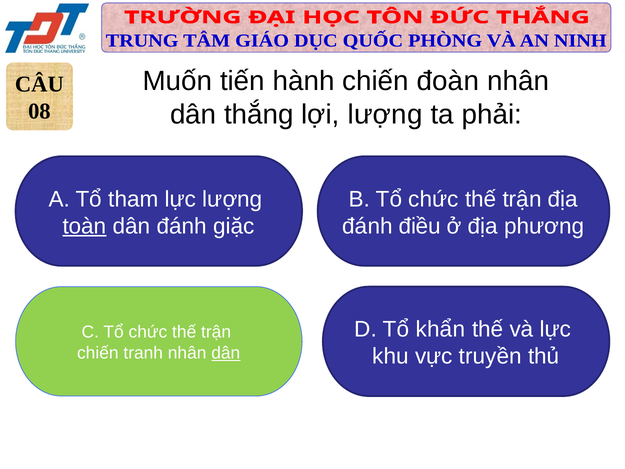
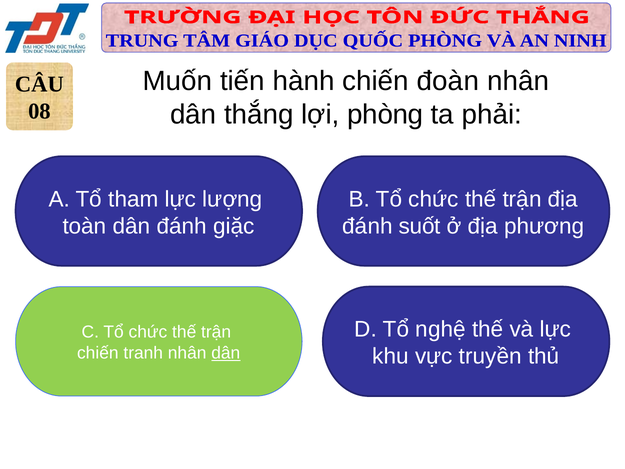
lợi lượng: lượng -> phòng
toàn underline: present -> none
điều: điều -> suốt
khẩn: khẩn -> nghệ
